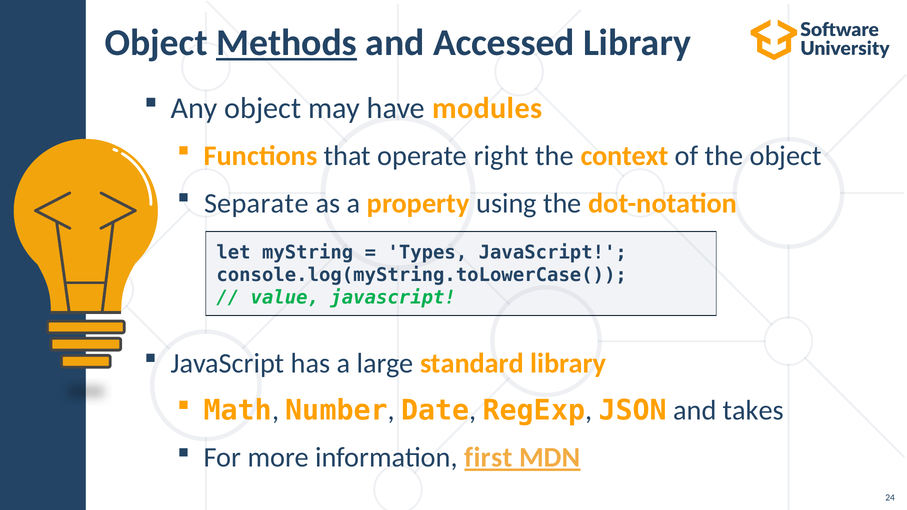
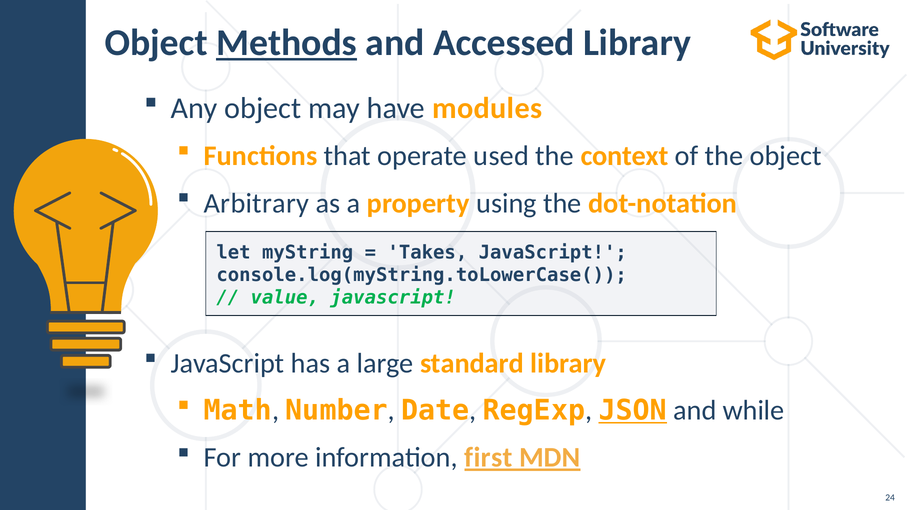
right: right -> used
Separate: Separate -> Arbitrary
Types: Types -> Takes
JSON underline: none -> present
takes: takes -> while
